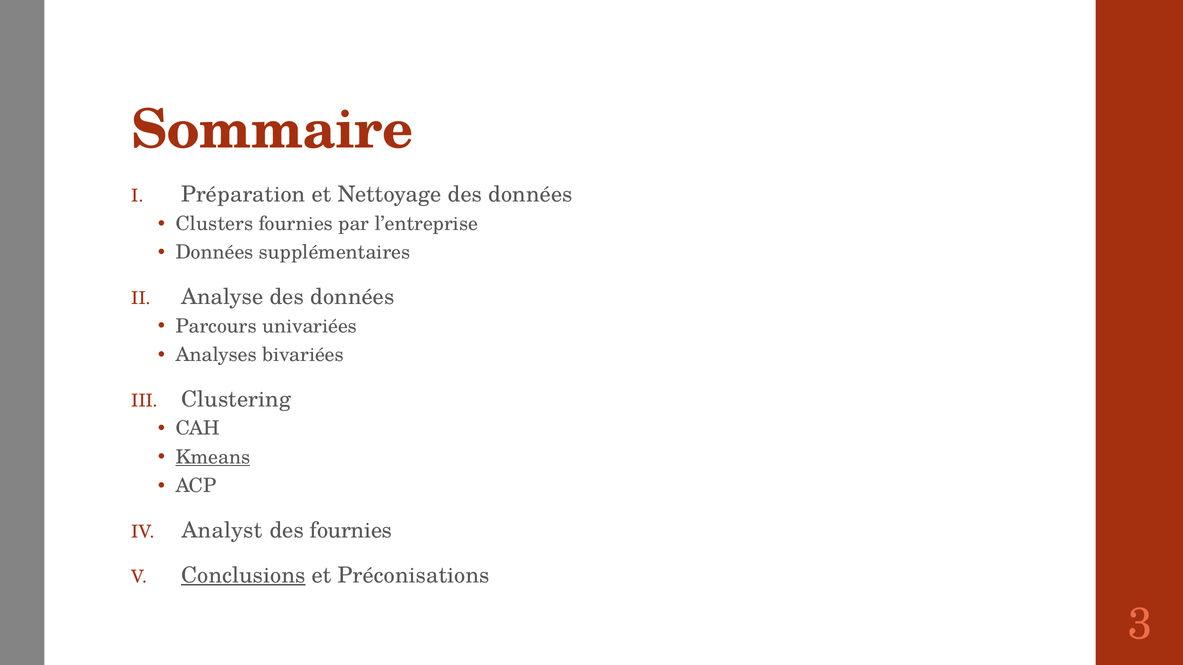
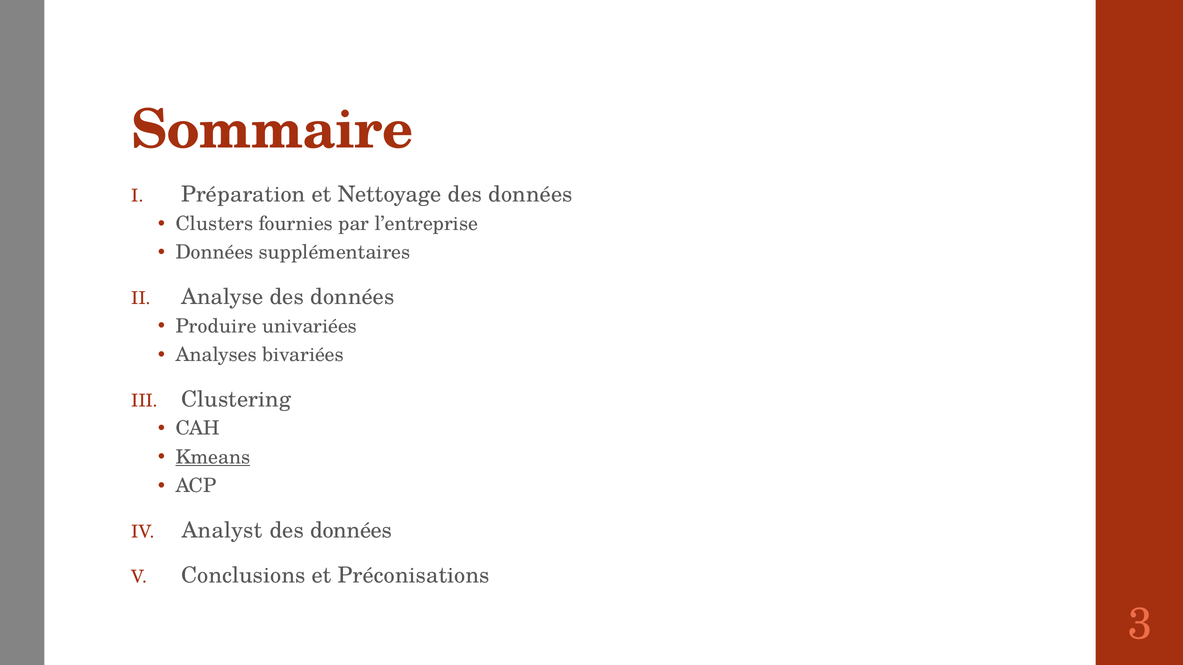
Parcours: Parcours -> Produire
fournies at (351, 531): fournies -> données
Conclusions underline: present -> none
